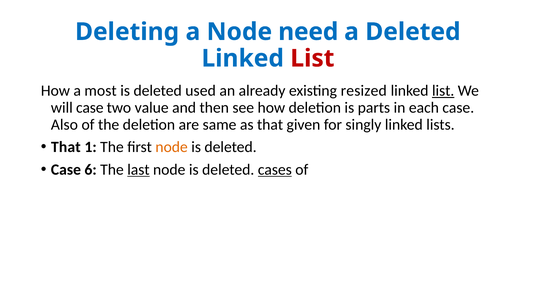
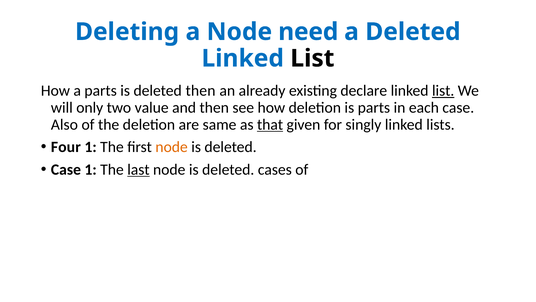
List at (312, 58) colour: red -> black
a most: most -> parts
deleted used: used -> then
resized: resized -> declare
will case: case -> only
that at (270, 124) underline: none -> present
That at (66, 147): That -> Four
Case 6: 6 -> 1
cases underline: present -> none
